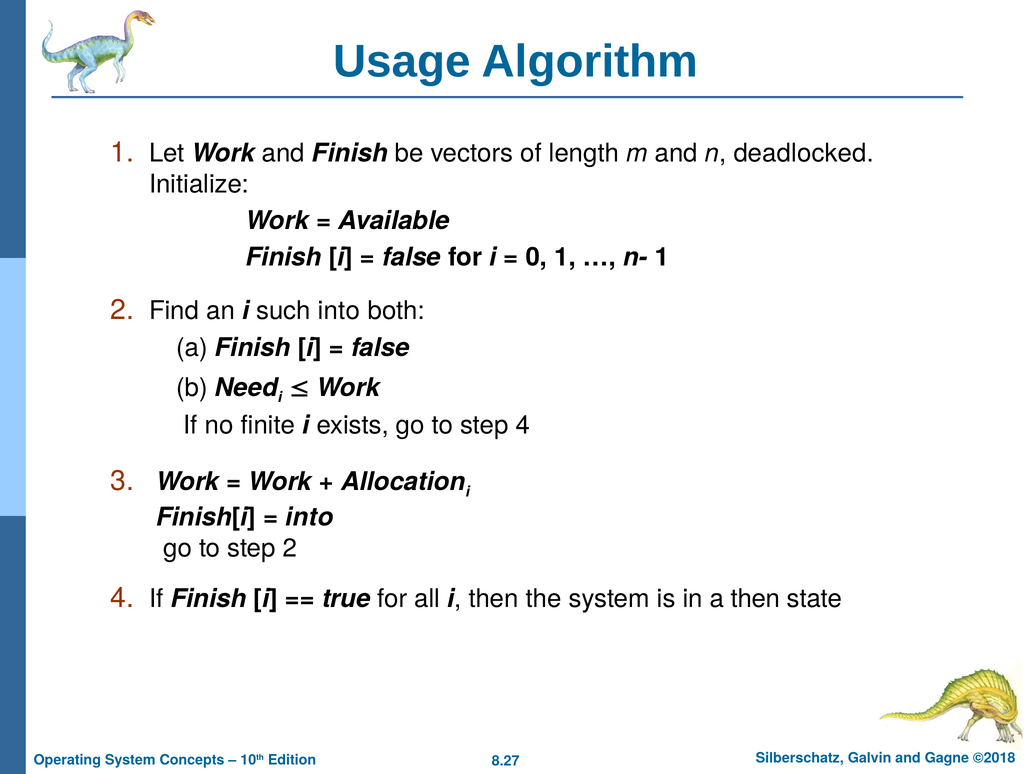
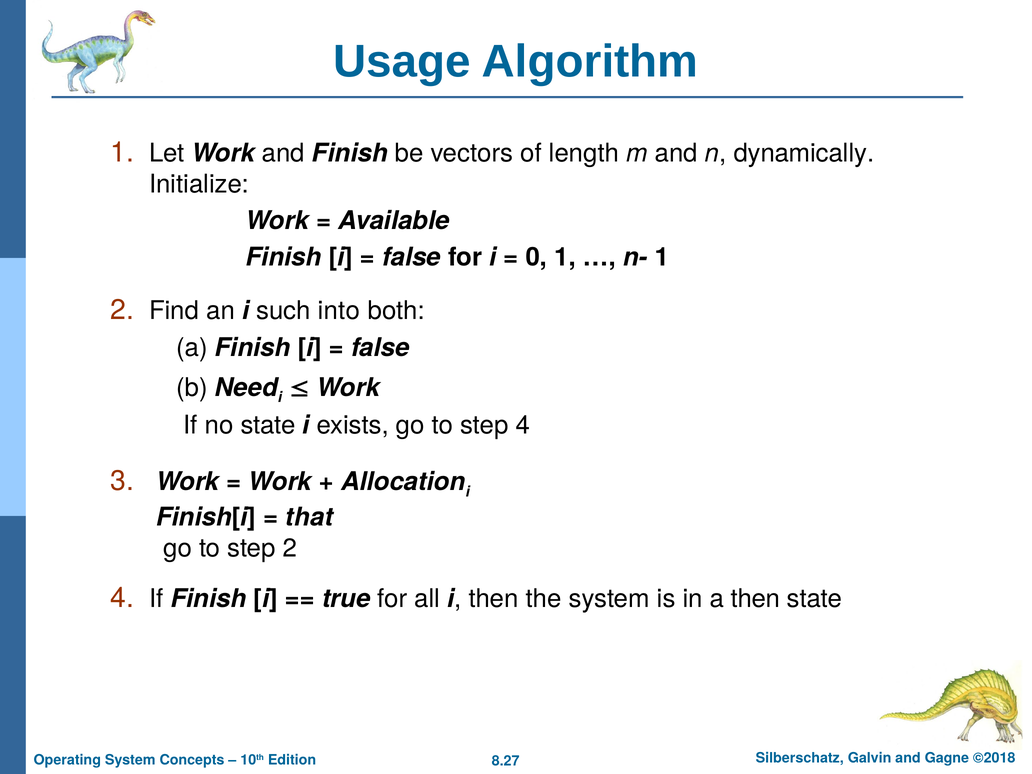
deadlocked: deadlocked -> dynamically
no finite: finite -> state
into at (309, 517): into -> that
